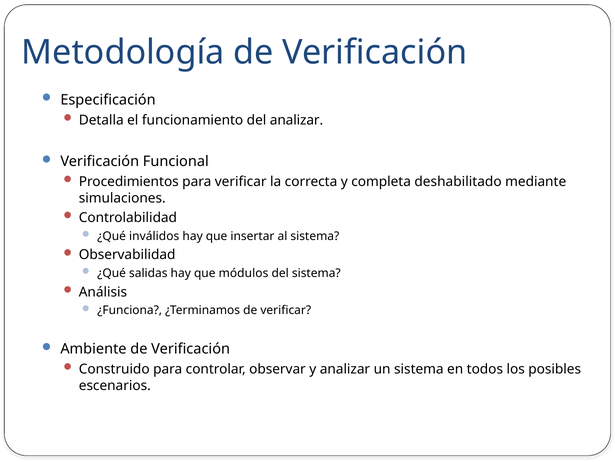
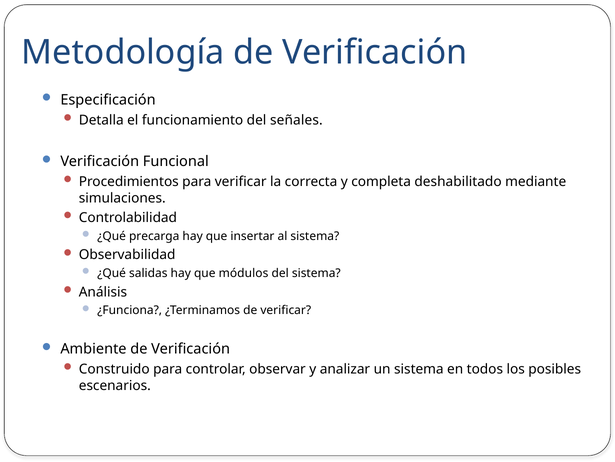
del analizar: analizar -> señales
inválidos: inválidos -> precarga
